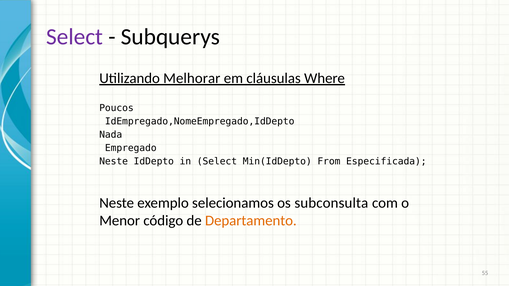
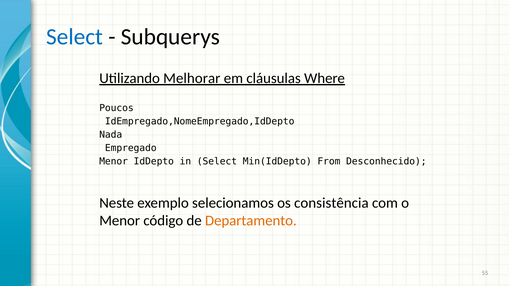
Select at (75, 37) colour: purple -> blue
Neste at (114, 161): Neste -> Menor
Especificada: Especificada -> Desconhecido
subconsulta: subconsulta -> consistência
